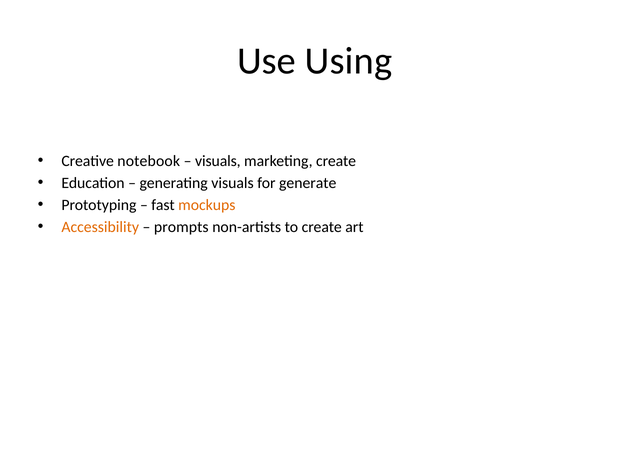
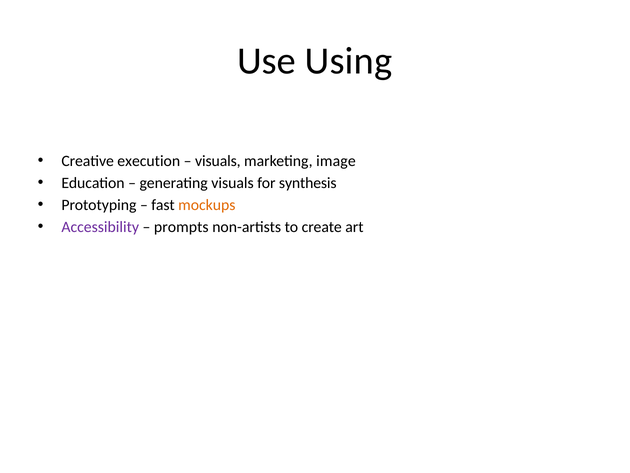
notebook: notebook -> execution
marketing create: create -> image
generate: generate -> synthesis
Accessibility colour: orange -> purple
